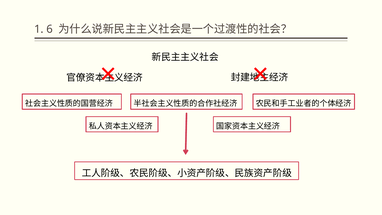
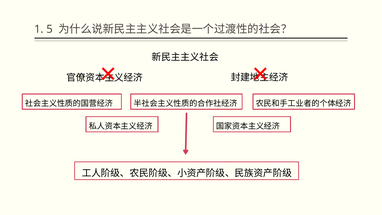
6: 6 -> 5
